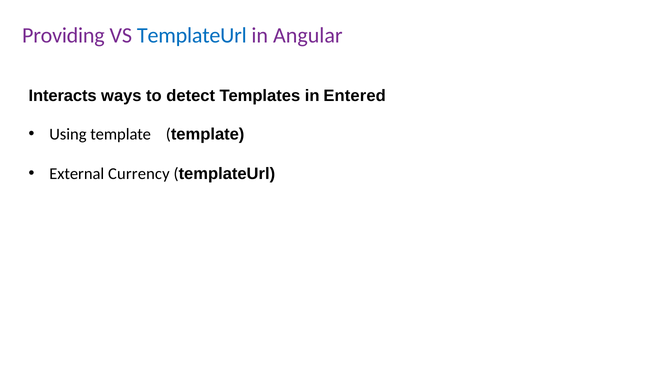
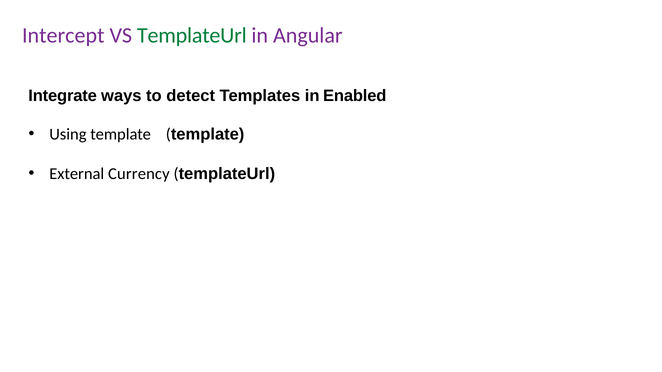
Providing: Providing -> Intercept
TemplateUrl at (192, 35) colour: blue -> green
Interacts: Interacts -> Integrate
Entered: Entered -> Enabled
